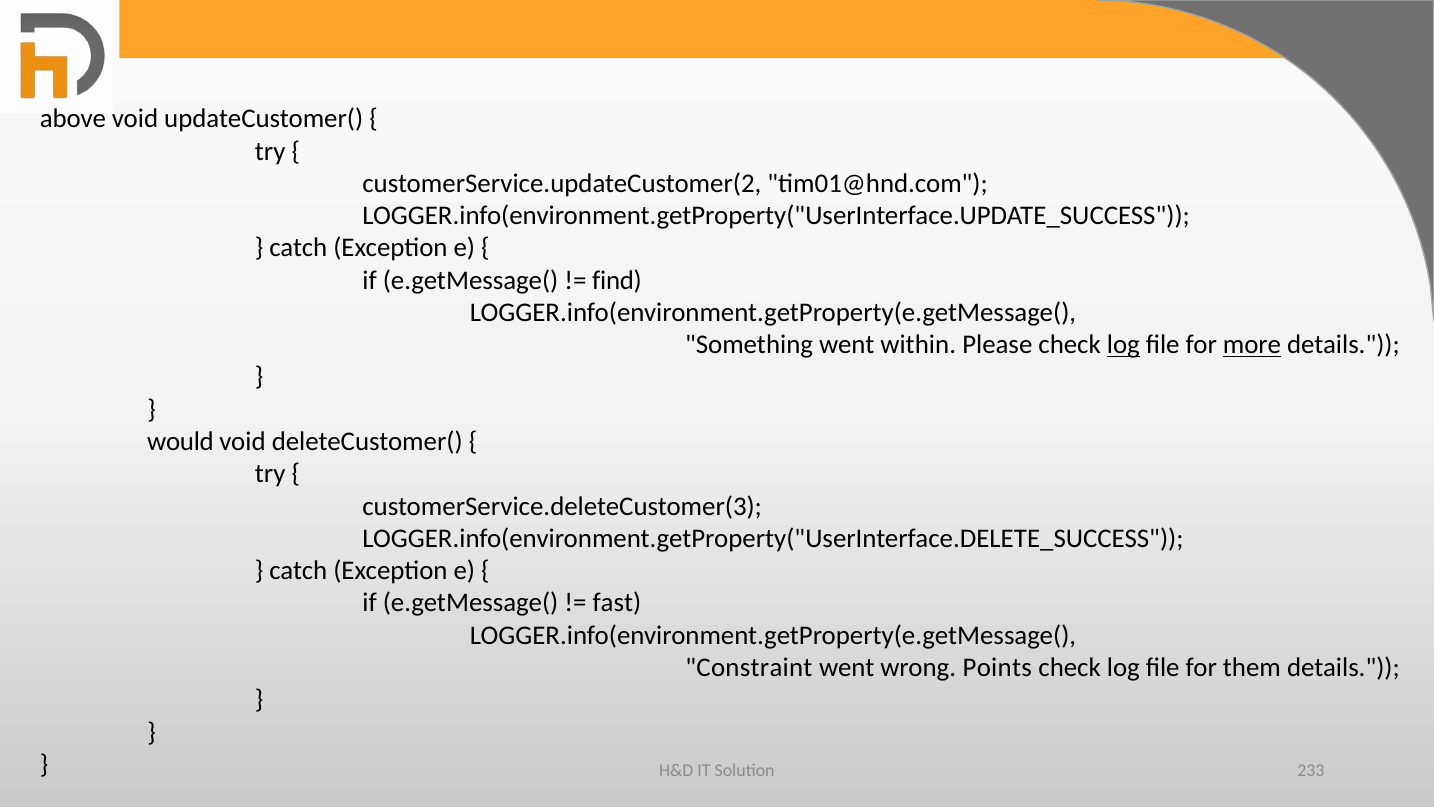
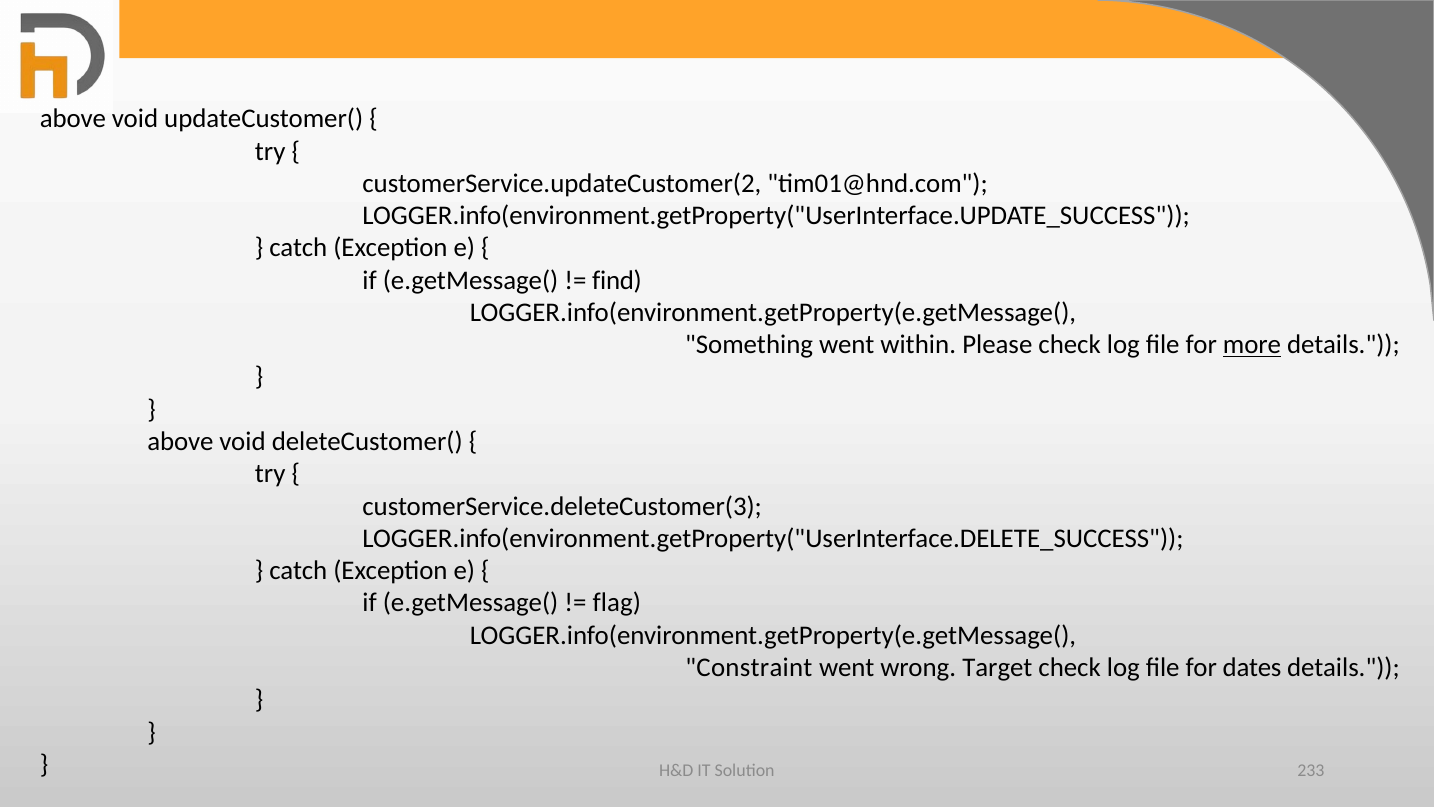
log at (1123, 345) underline: present -> none
would at (180, 441): would -> above
fast: fast -> flag
Points: Points -> Target
them: them -> dates
